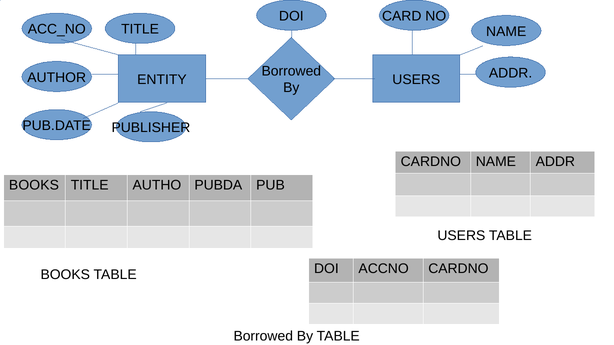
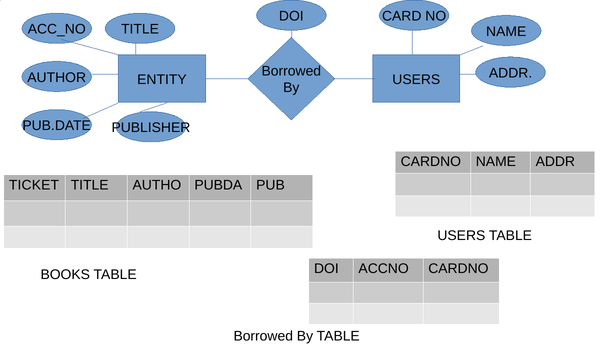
BOOKS at (34, 185): BOOKS -> TICKET
